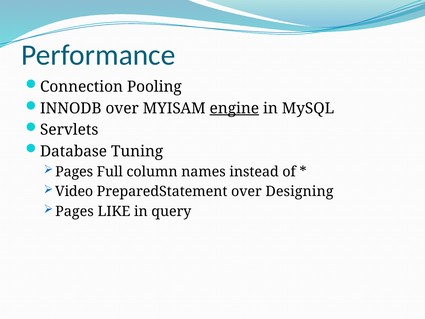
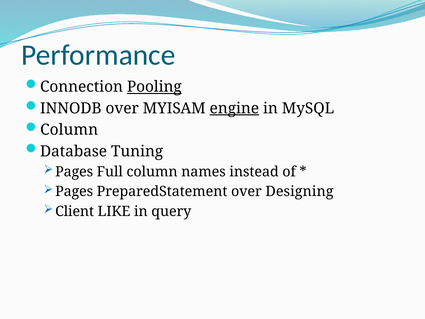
Pooling underline: none -> present
Servlets at (69, 130): Servlets -> Column
Video at (74, 191): Video -> Pages
Pages at (74, 211): Pages -> Client
